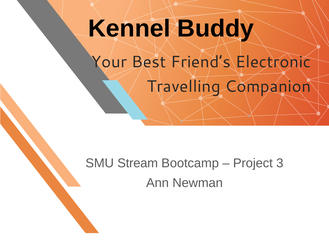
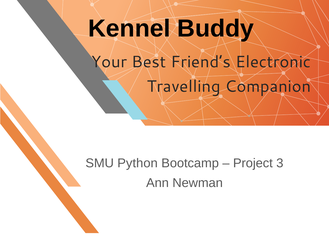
Stream: Stream -> Python
